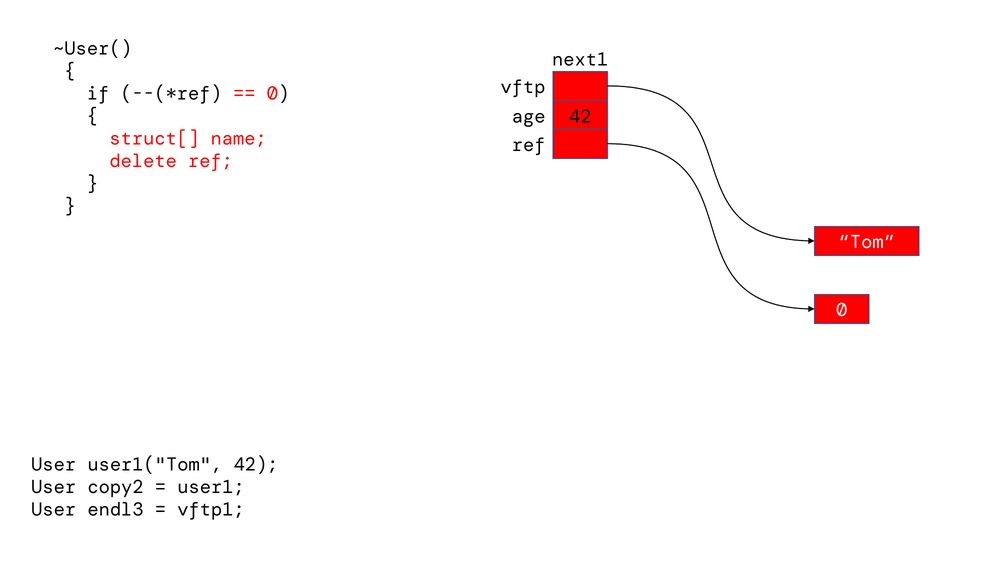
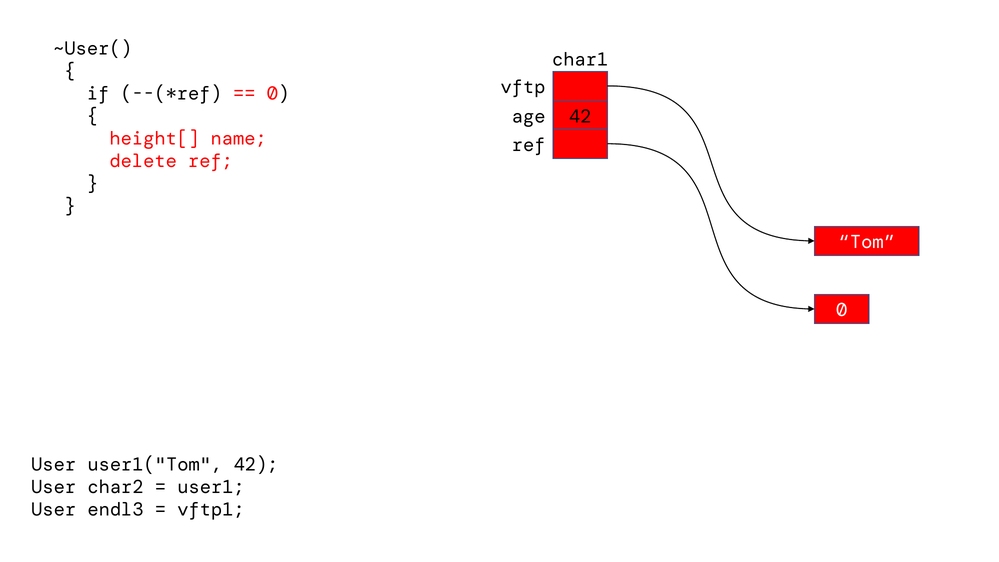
next1: next1 -> char1
struct[: struct[ -> height[
copy2: copy2 -> char2
